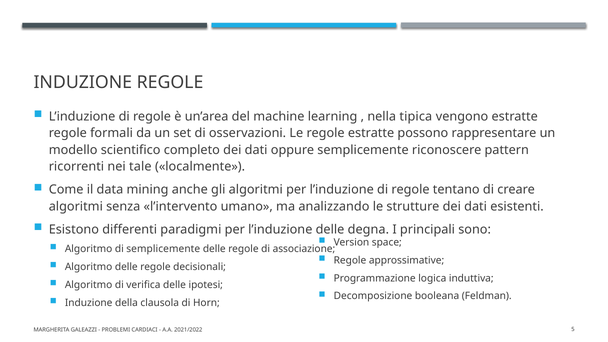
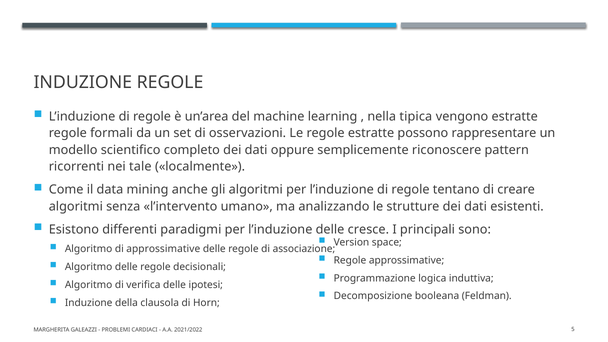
degna: degna -> cresce
di semplicemente: semplicemente -> approssimative
